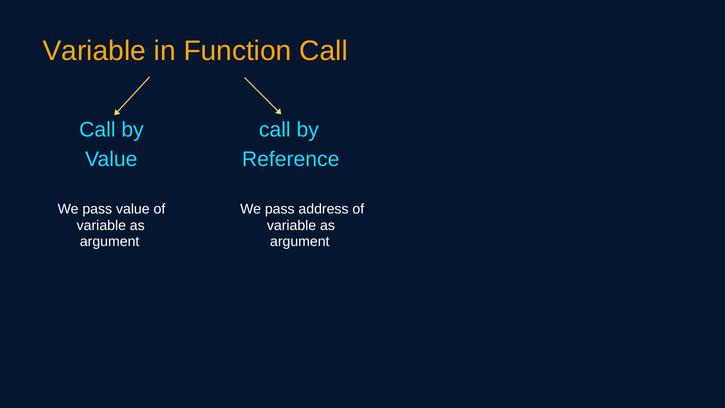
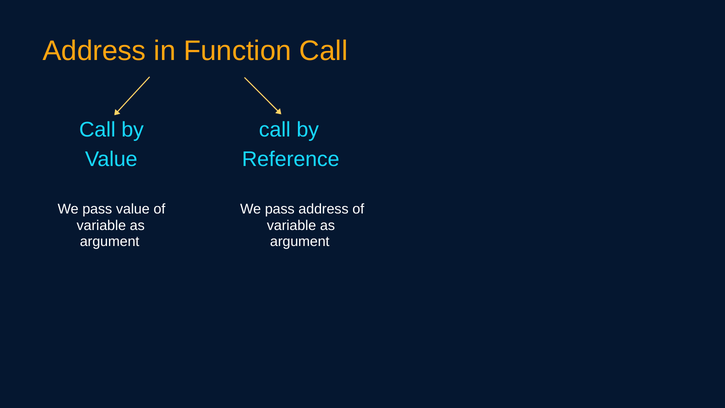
Variable at (94, 51): Variable -> Address
